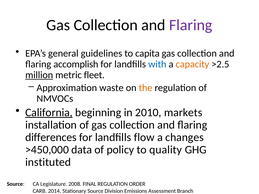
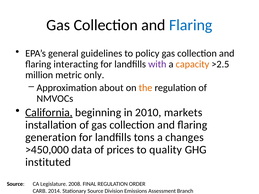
Flaring at (191, 25) colour: purple -> blue
capita: capita -> policy
accomplish: accomplish -> interacting
with colour: blue -> purple
million underline: present -> none
fleet: fleet -> only
waste: waste -> about
differences: differences -> generation
flow: flow -> tons
policy: policy -> prices
